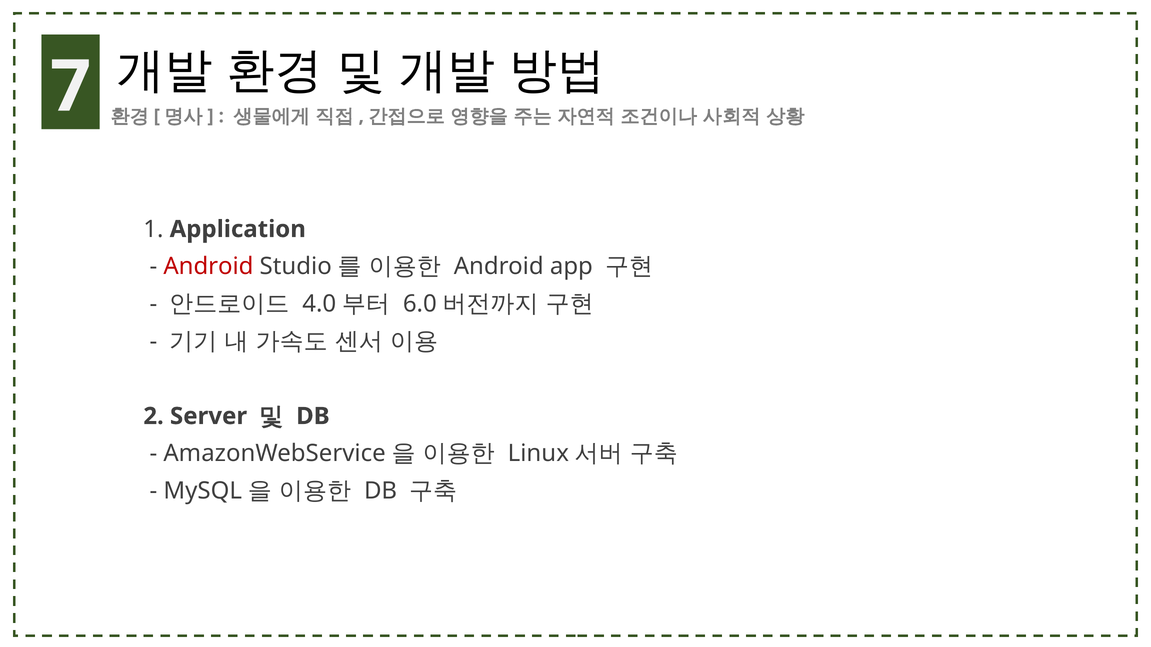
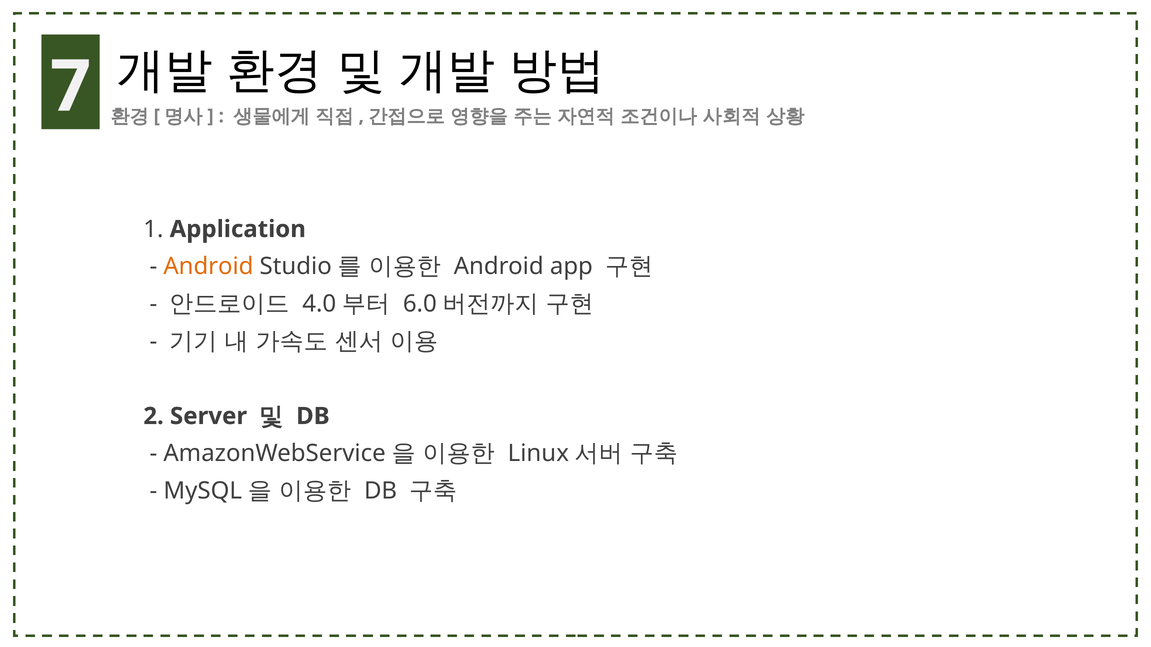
Android at (208, 267) colour: red -> orange
